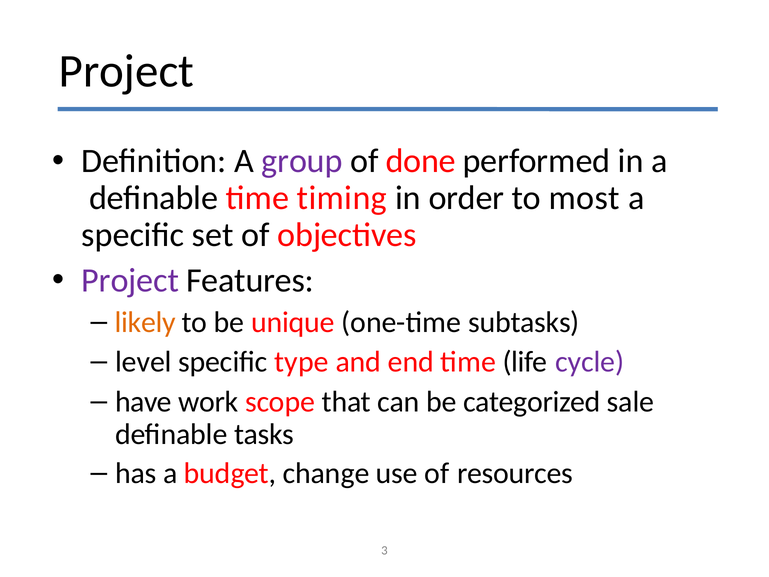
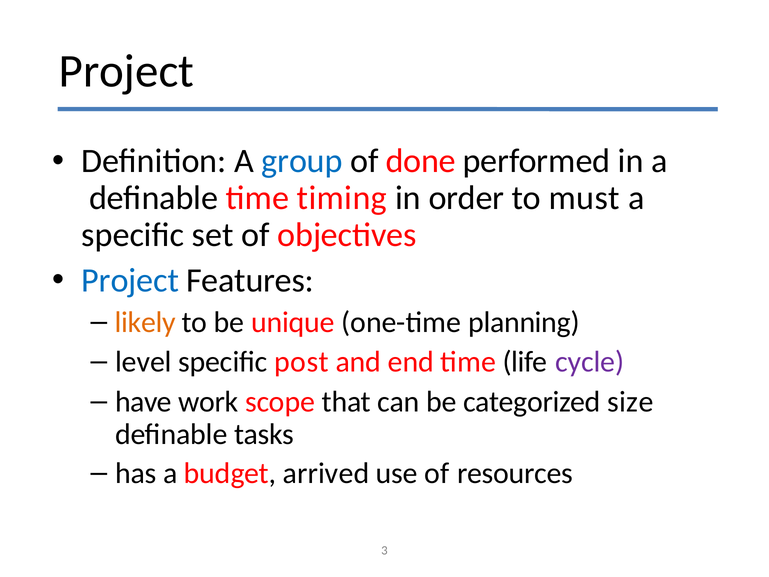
group colour: purple -> blue
most: most -> must
Project at (130, 280) colour: purple -> blue
subtasks: subtasks -> planning
type: type -> post
sale: sale -> size
change: change -> arrived
